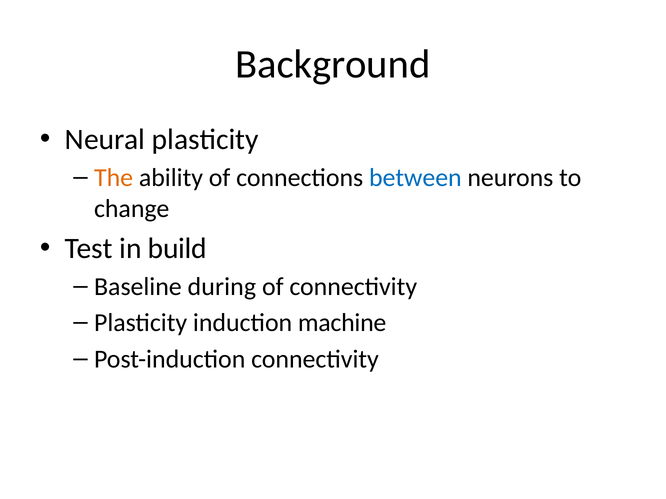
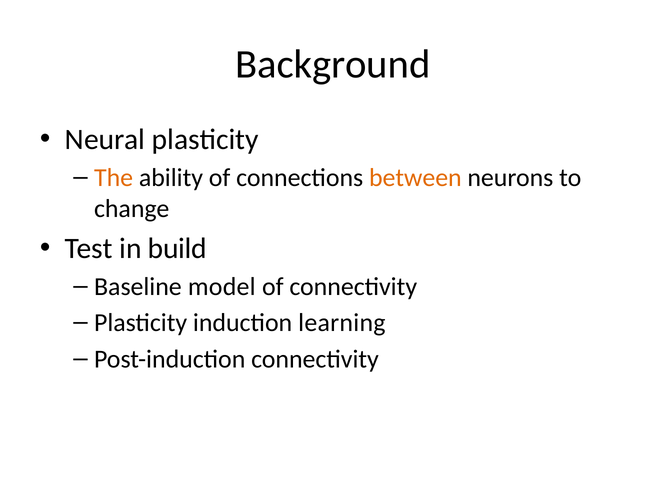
between colour: blue -> orange
during: during -> model
machine: machine -> learning
